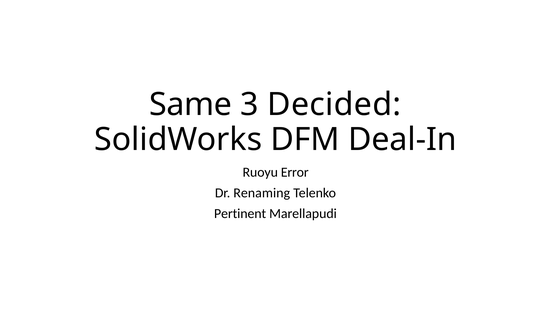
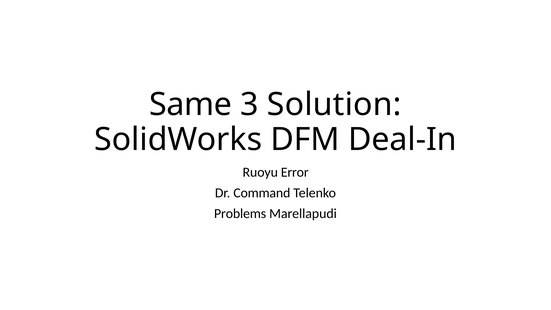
Decided: Decided -> Solution
Renaming: Renaming -> Command
Pertinent: Pertinent -> Problems
